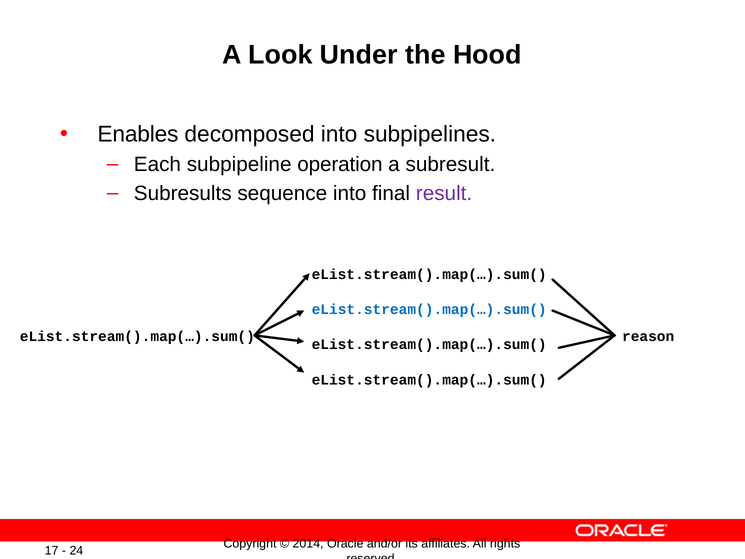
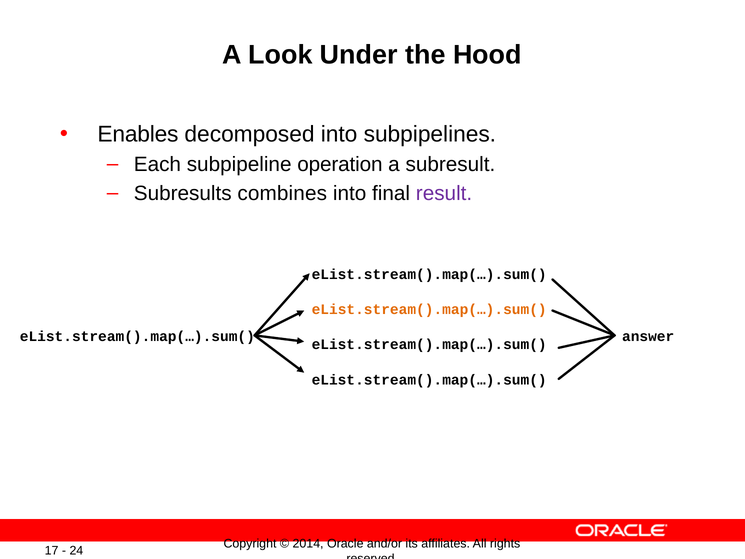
sequence: sequence -> combines
eList.stream().map(…).sum( at (429, 309) colour: blue -> orange
reason: reason -> answer
